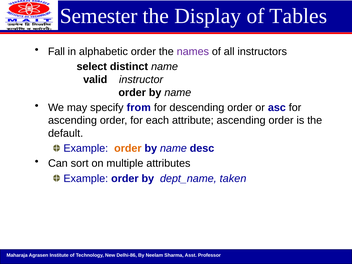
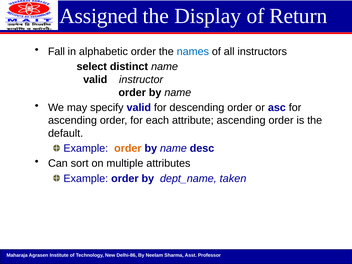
Semester: Semester -> Assigned
Tables: Tables -> Return
names colour: purple -> blue
specify from: from -> valid
